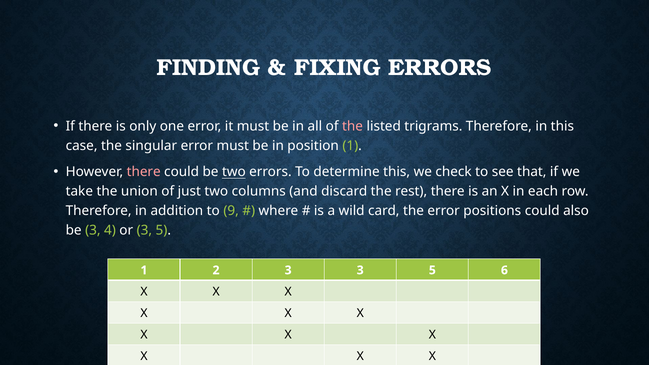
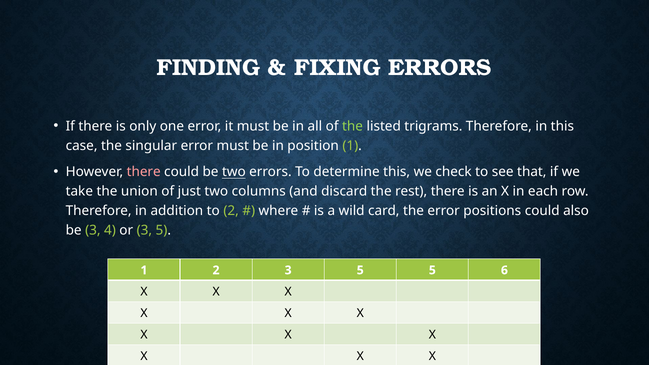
the at (353, 126) colour: pink -> light green
to 9: 9 -> 2
2 3 3: 3 -> 5
